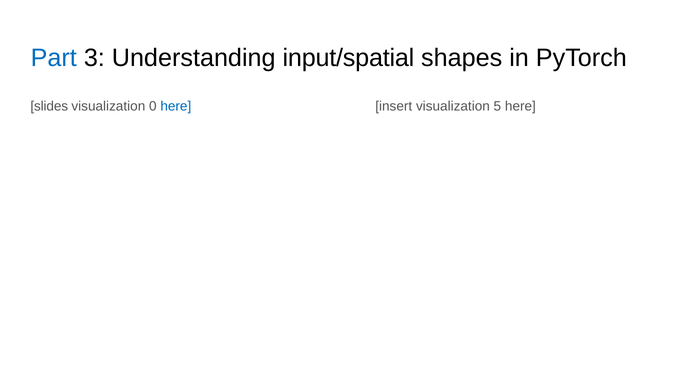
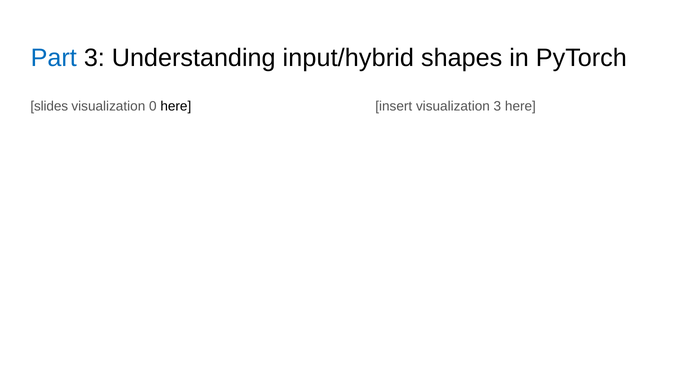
input/spatial: input/spatial -> input/hybrid
here at (176, 106) colour: blue -> black
visualization 5: 5 -> 3
